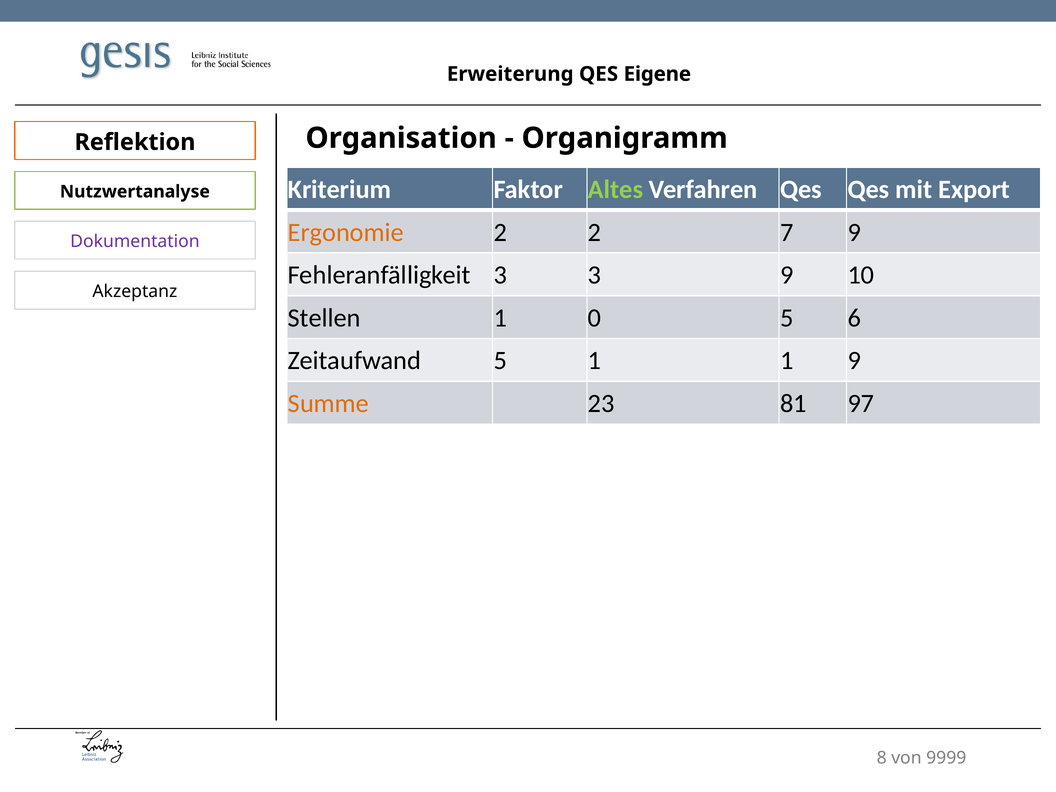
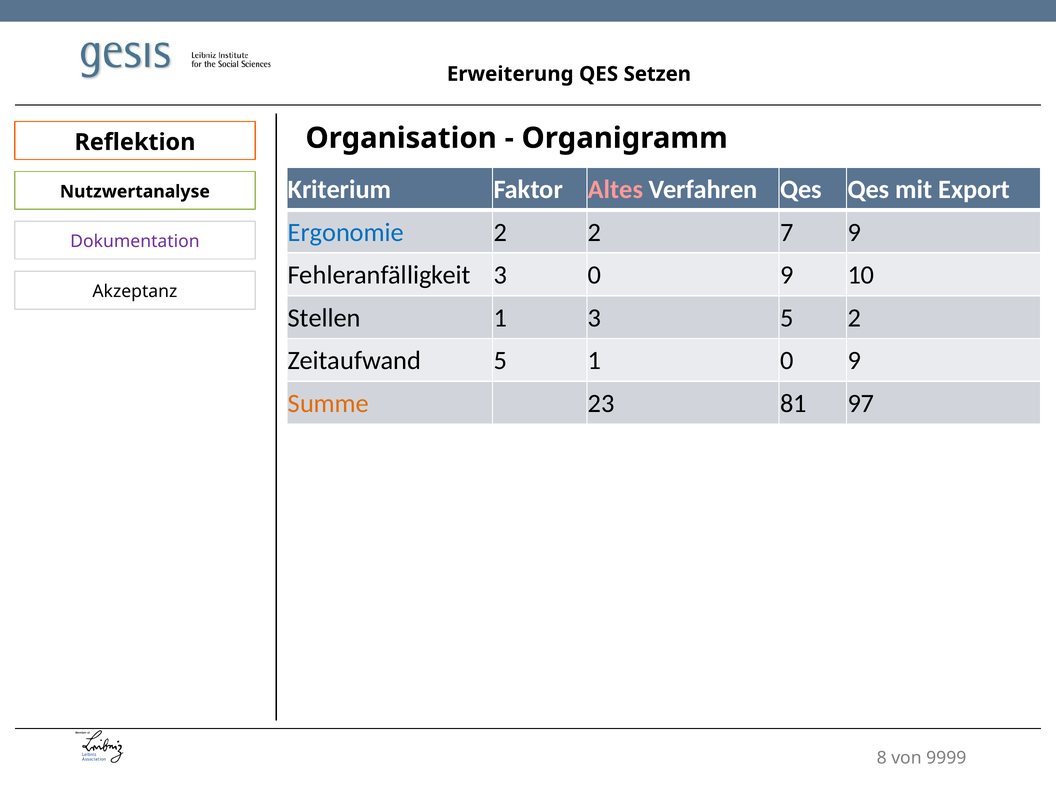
Eigene: Eigene -> Setzen
Altes colour: light green -> pink
Ergonomie colour: orange -> blue
3 3: 3 -> 0
1 0: 0 -> 3
5 6: 6 -> 2
1 1: 1 -> 0
